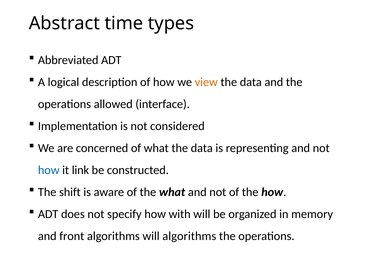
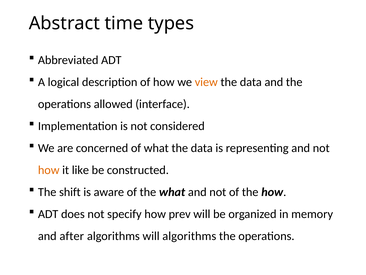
how at (49, 170) colour: blue -> orange
link: link -> like
with: with -> prev
front: front -> after
